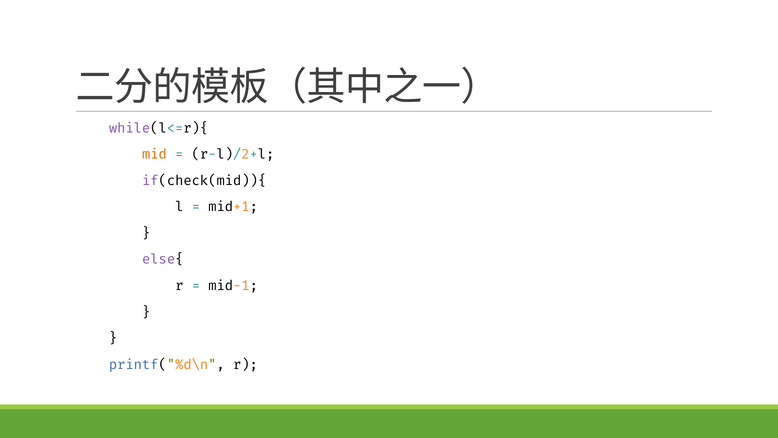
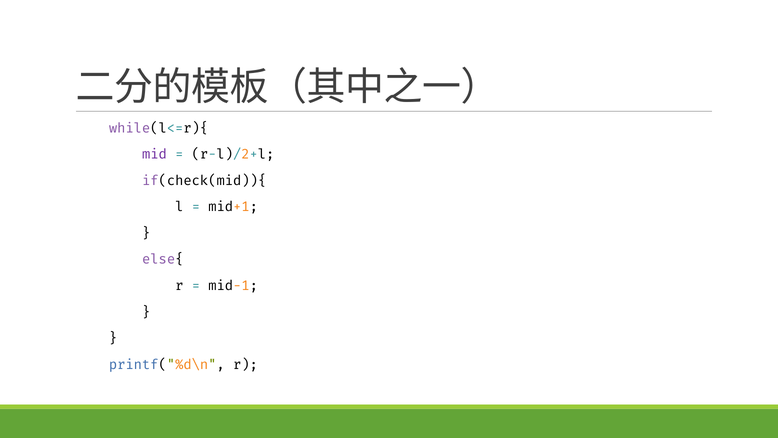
mid colour: orange -> purple
